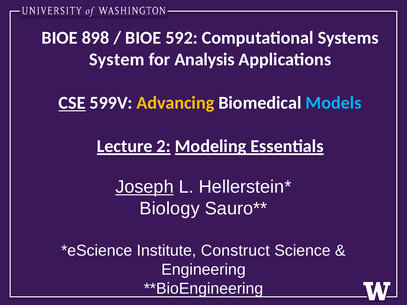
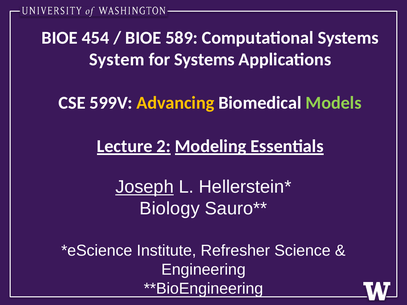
898: 898 -> 454
592: 592 -> 589
for Analysis: Analysis -> Systems
CSE underline: present -> none
Models colour: light blue -> light green
Construct: Construct -> Refresher
